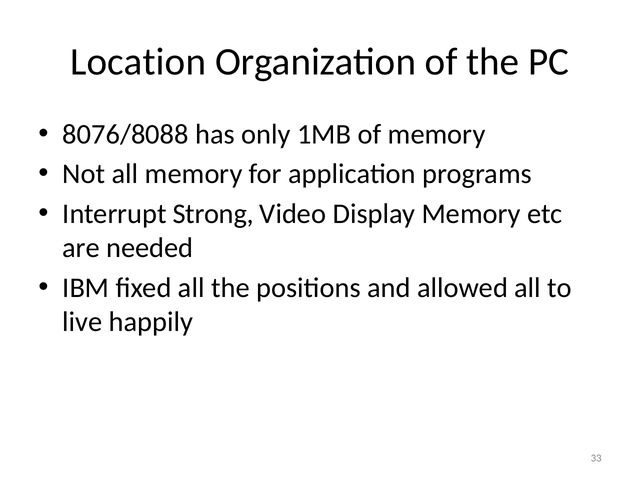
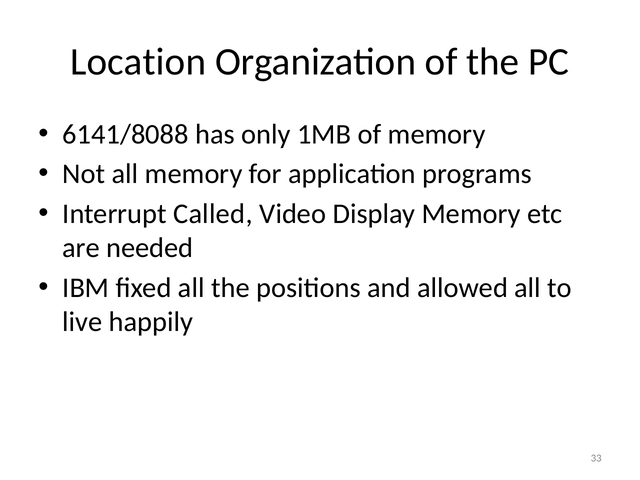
8076/8088: 8076/8088 -> 6141/8088
Strong: Strong -> Called
